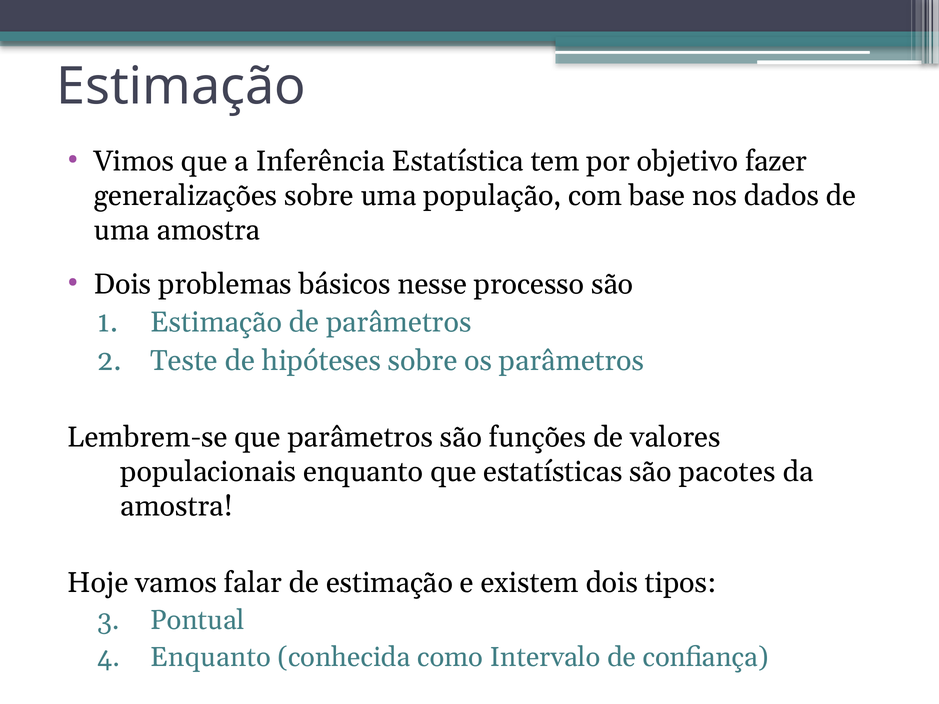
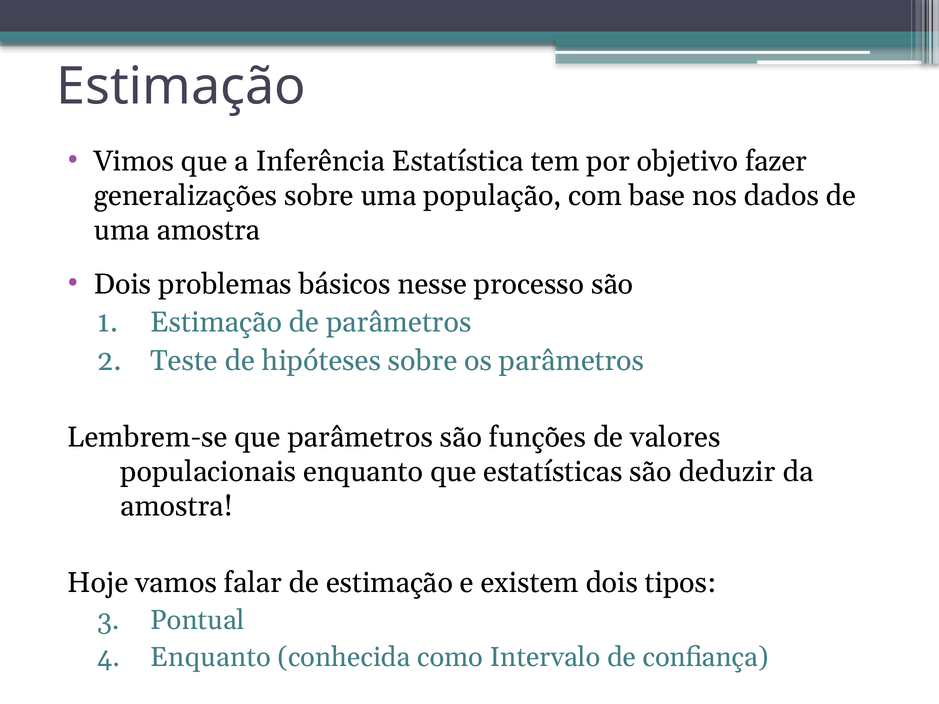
pacotes: pacotes -> deduzir
